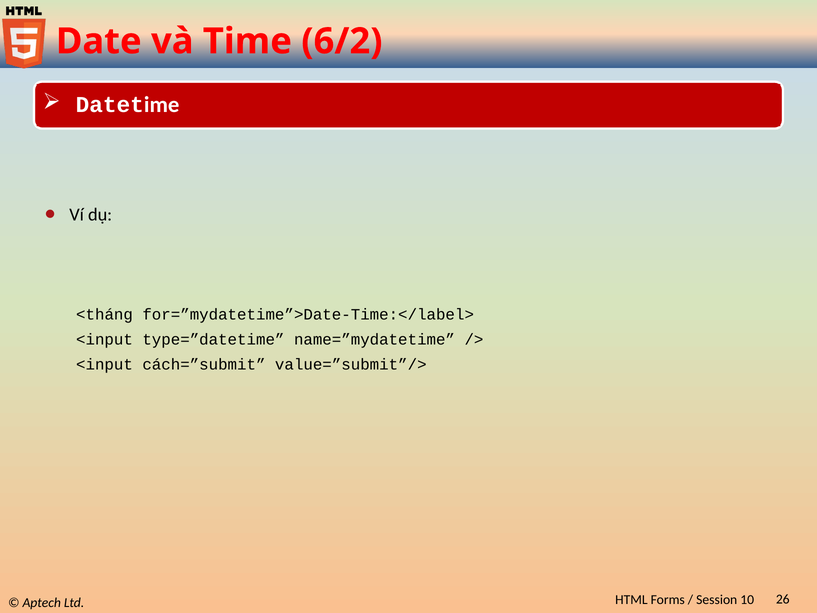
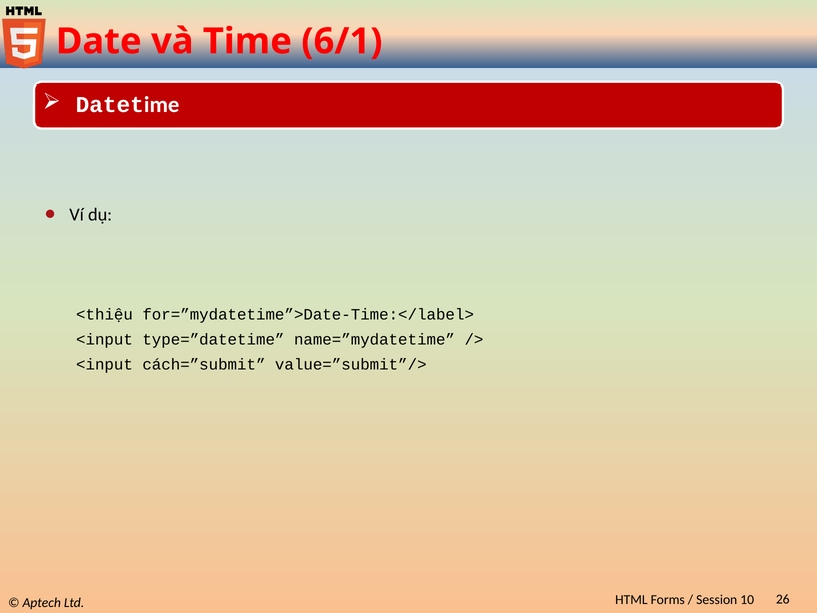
6/2: 6/2 -> 6/1
<tháng: <tháng -> <thiệu
